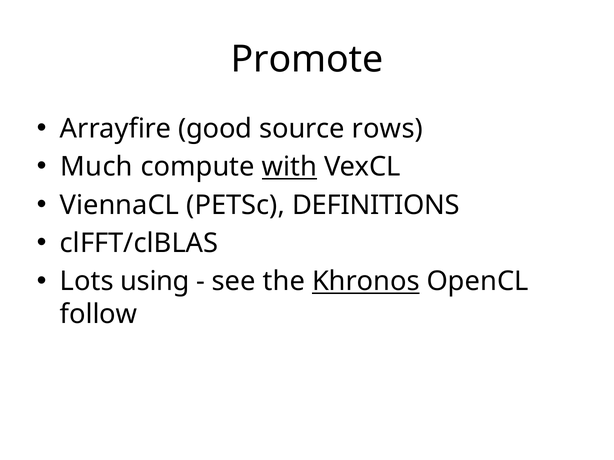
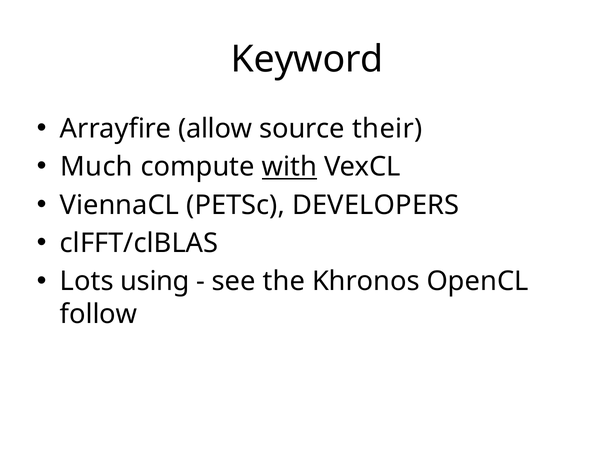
Promote: Promote -> Keyword
good: good -> allow
rows: rows -> their
DEFINITIONS: DEFINITIONS -> DEVELOPERS
Khronos underline: present -> none
